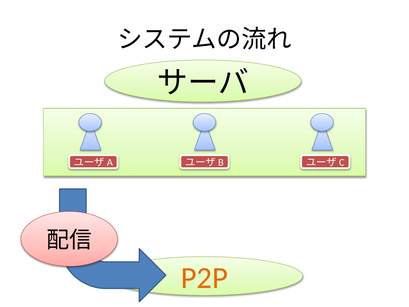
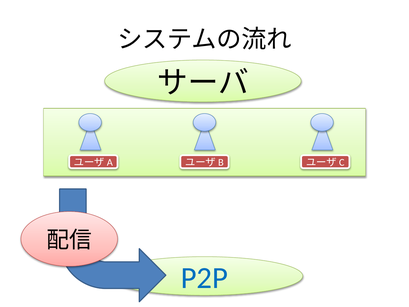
P2P colour: orange -> blue
